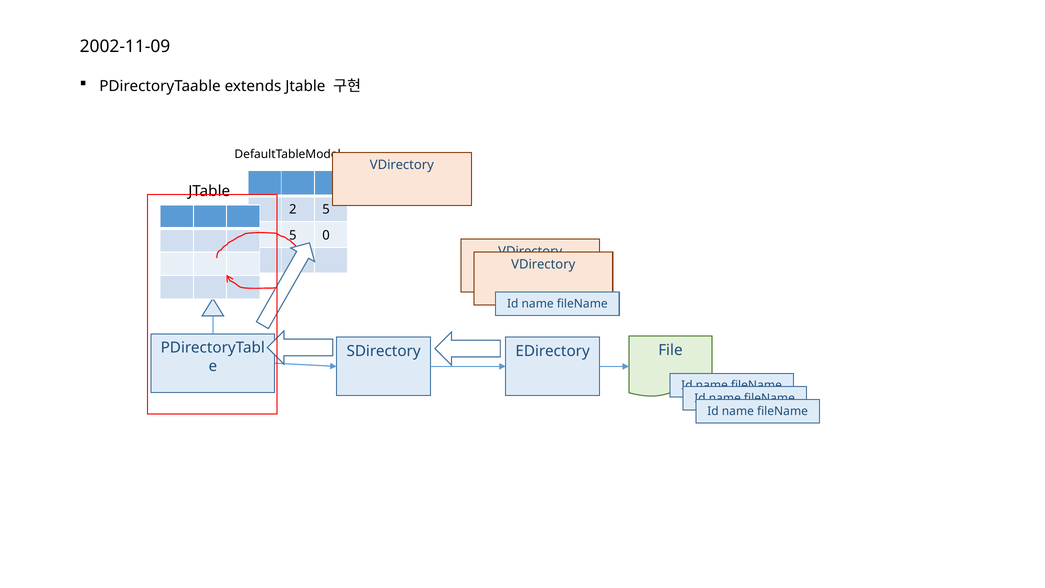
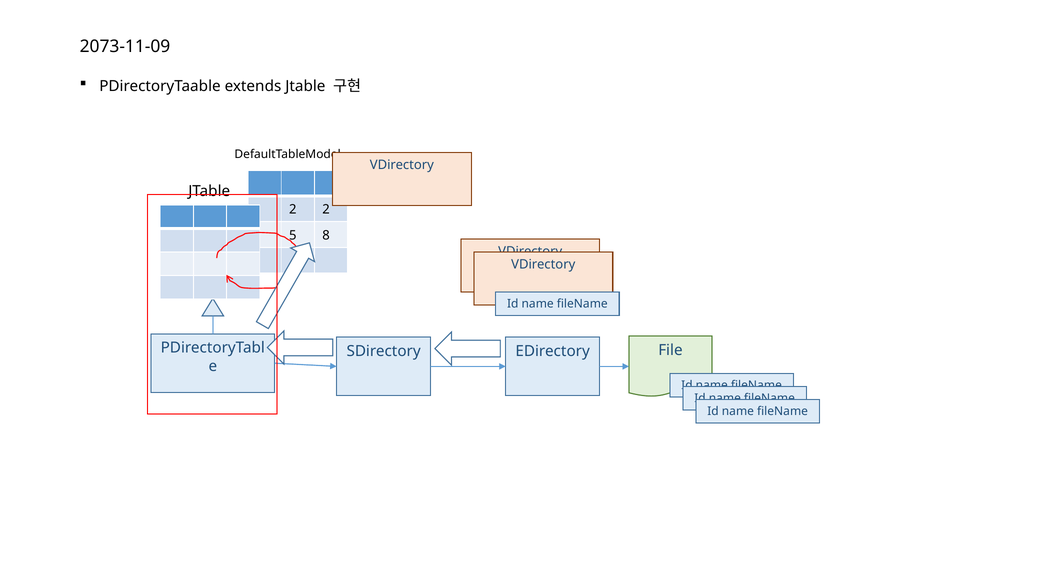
2002-11-09: 2002-11-09 -> 2073-11-09
2 5: 5 -> 2
0: 0 -> 8
